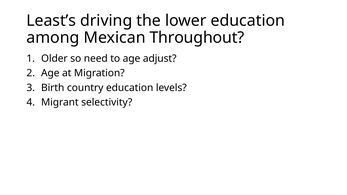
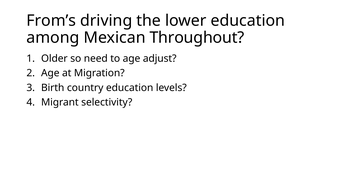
Least’s: Least’s -> From’s
